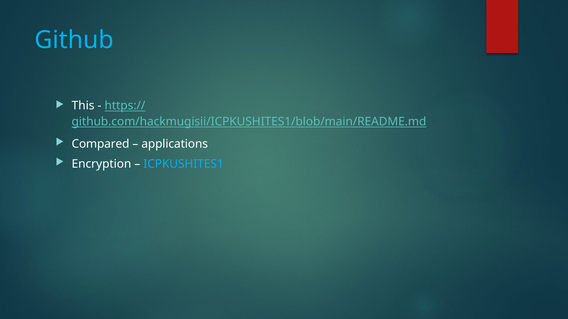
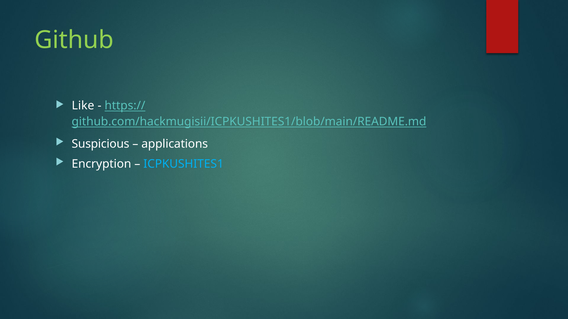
Github colour: light blue -> light green
This: This -> Like
Compared: Compared -> Suspicious
